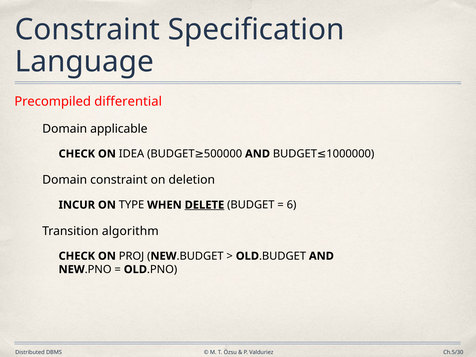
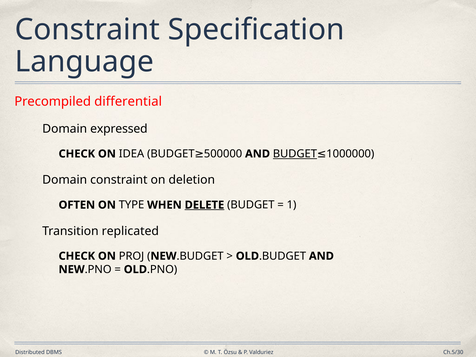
applicable: applicable -> expressed
BUDGET at (295, 154) underline: none -> present
INCUR: INCUR -> OFTEN
6: 6 -> 1
algorithm: algorithm -> replicated
